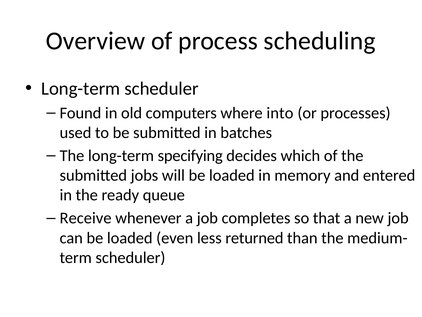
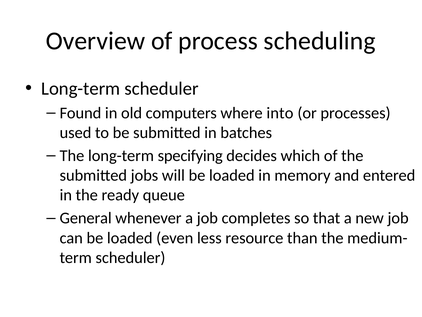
Receive: Receive -> General
returned: returned -> resource
